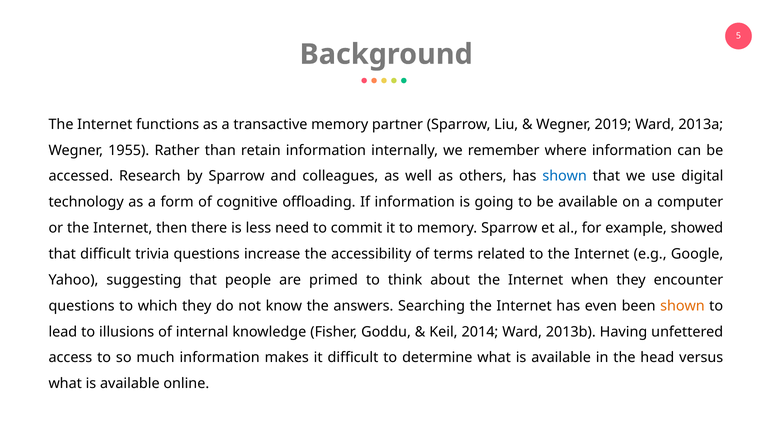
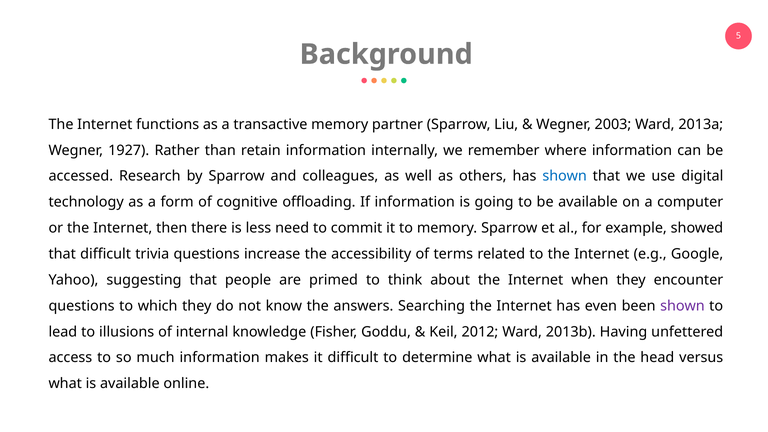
2019: 2019 -> 2003
1955: 1955 -> 1927
shown at (682, 306) colour: orange -> purple
2014: 2014 -> 2012
